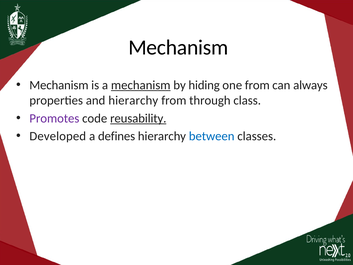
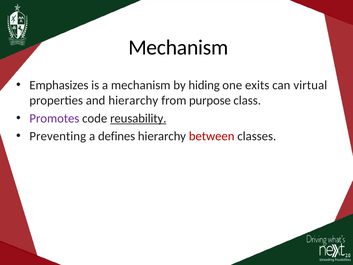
Mechanism at (59, 85): Mechanism -> Emphasizes
mechanism at (141, 85) underline: present -> none
one from: from -> exits
always: always -> virtual
through: through -> purpose
Developed: Developed -> Preventing
between colour: blue -> red
